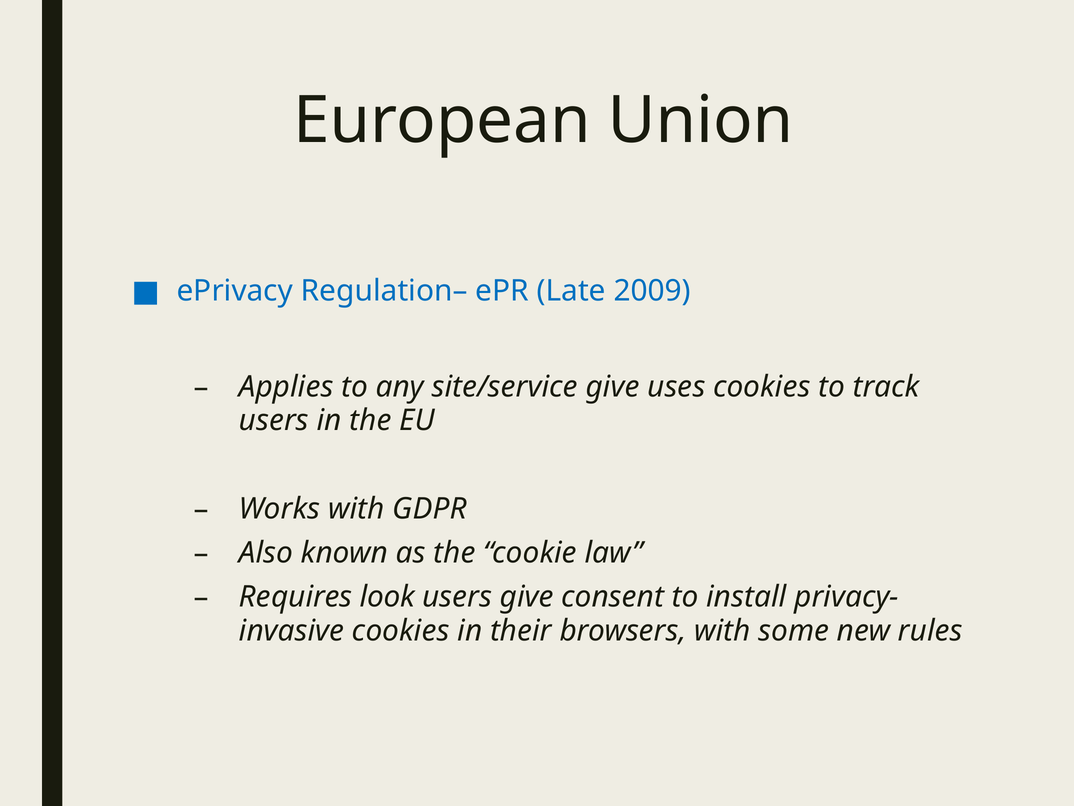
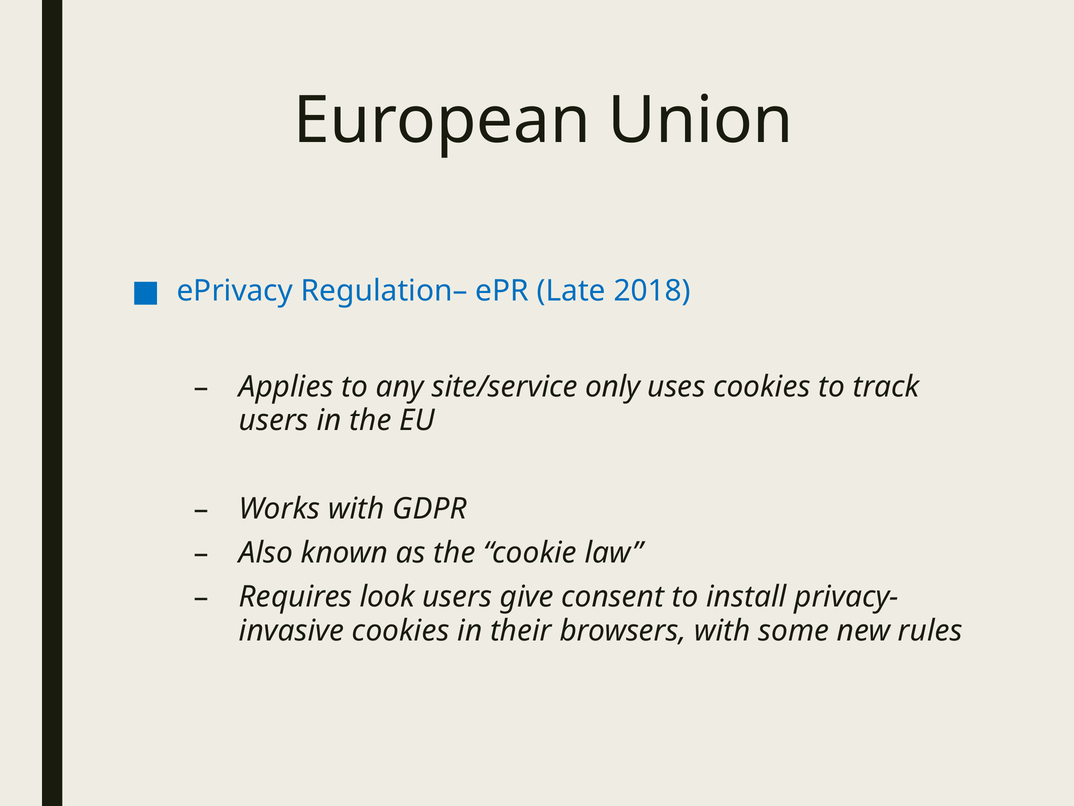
2009: 2009 -> 2018
site/service give: give -> only
